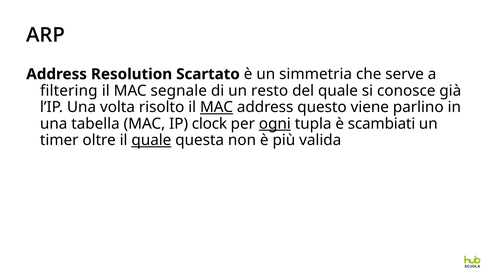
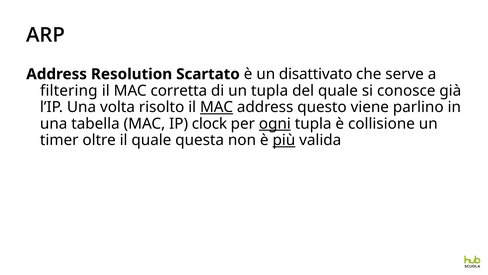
simmetria: simmetria -> disattivato
segnale: segnale -> corretta
un resto: resto -> tupla
scambiati: scambiati -> collisione
quale at (151, 140) underline: present -> none
più underline: none -> present
